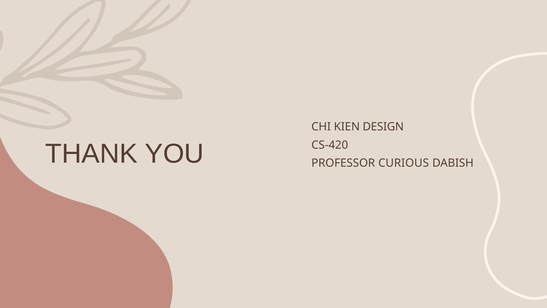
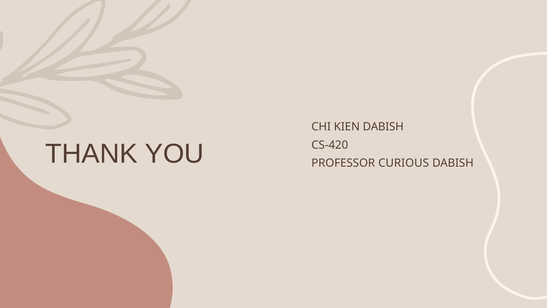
KIEN DESIGN: DESIGN -> DABISH
